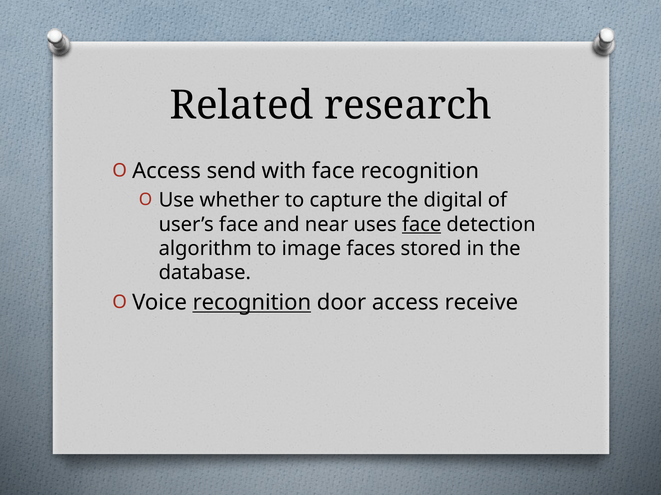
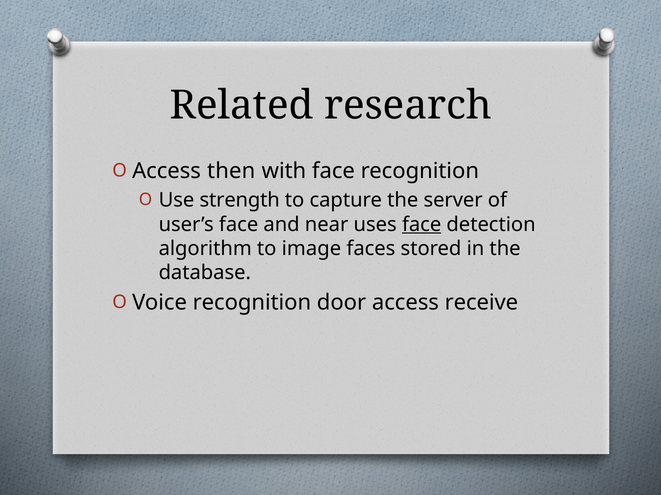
send: send -> then
whether: whether -> strength
digital: digital -> server
recognition at (252, 303) underline: present -> none
